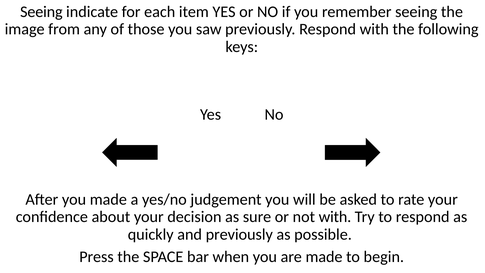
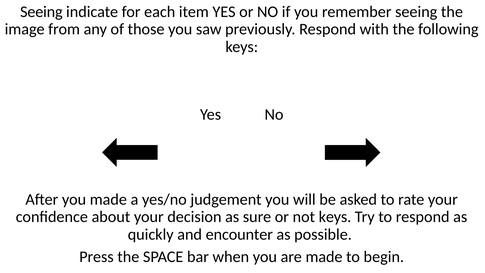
not with: with -> keys
and previously: previously -> encounter
